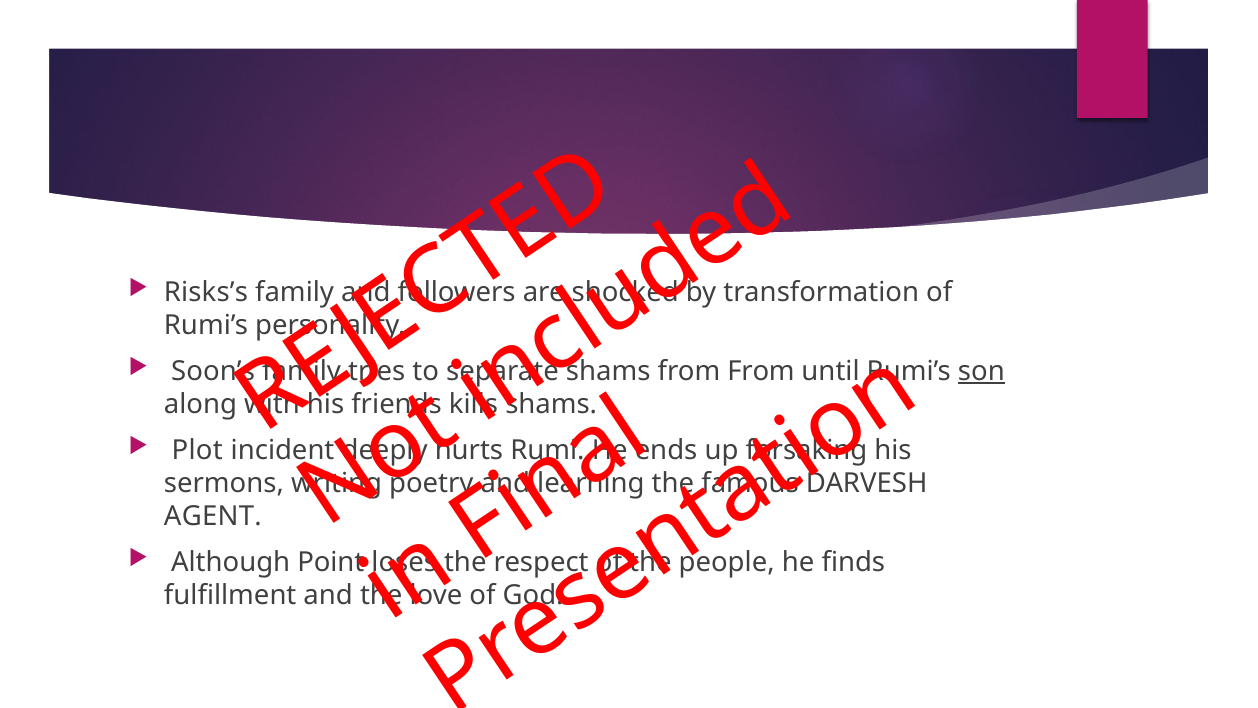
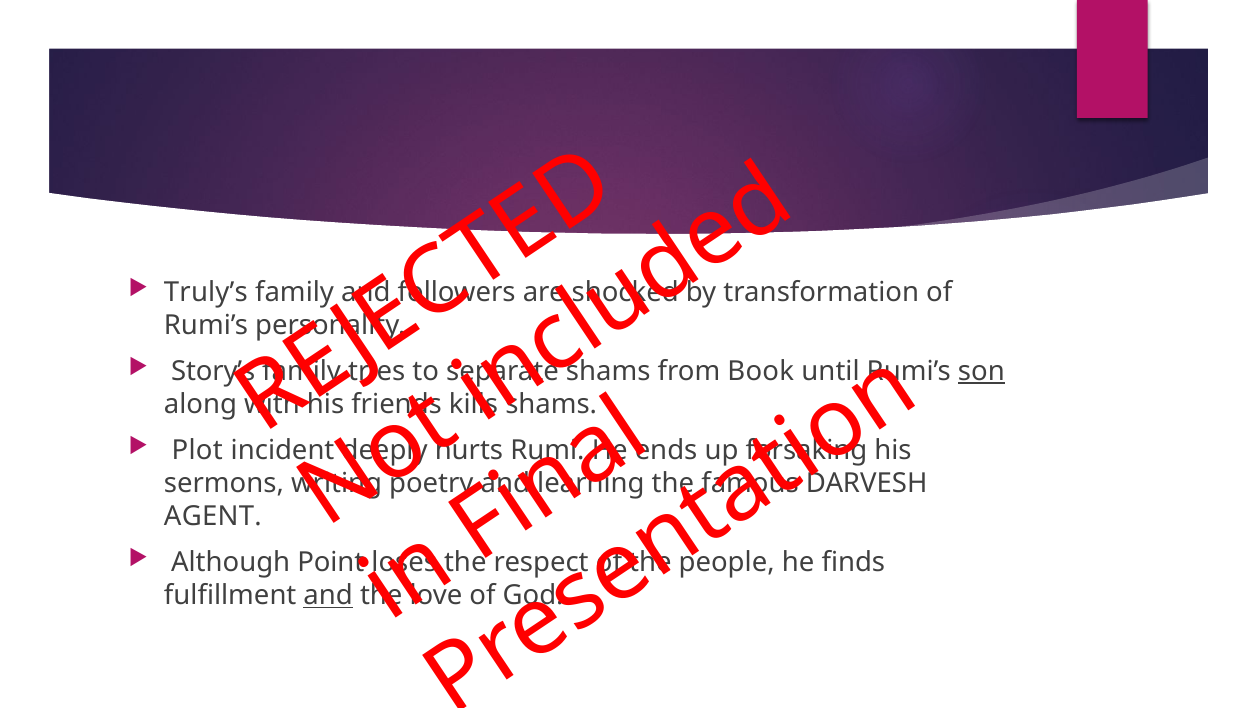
Risks’s: Risks’s -> Truly’s
Soon’s: Soon’s -> Story’s
from From: From -> Book
and at (328, 595) underline: none -> present
